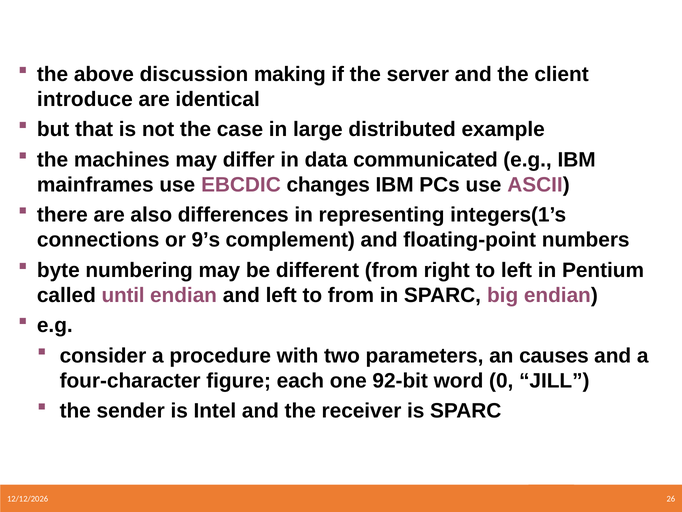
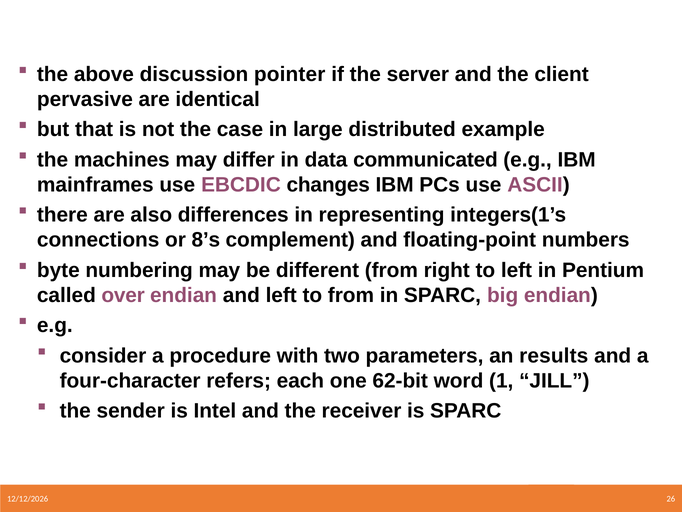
making: making -> pointer
introduce: introduce -> pervasive
9’s: 9’s -> 8’s
until: until -> over
causes: causes -> results
figure: figure -> refers
92-bit: 92-bit -> 62-bit
0: 0 -> 1
